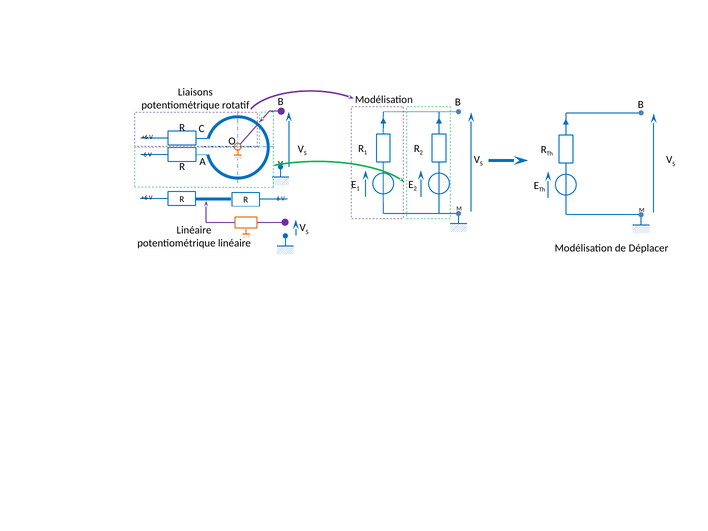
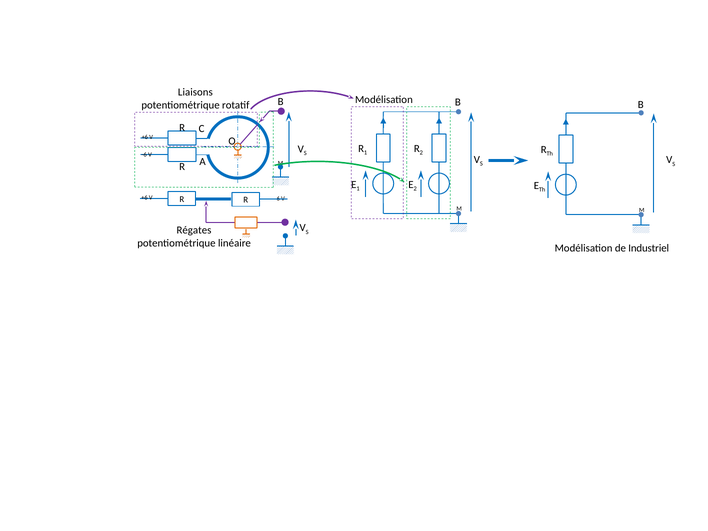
Linéaire at (194, 230): Linéaire -> Régates
Déplacer: Déplacer -> Industriel
